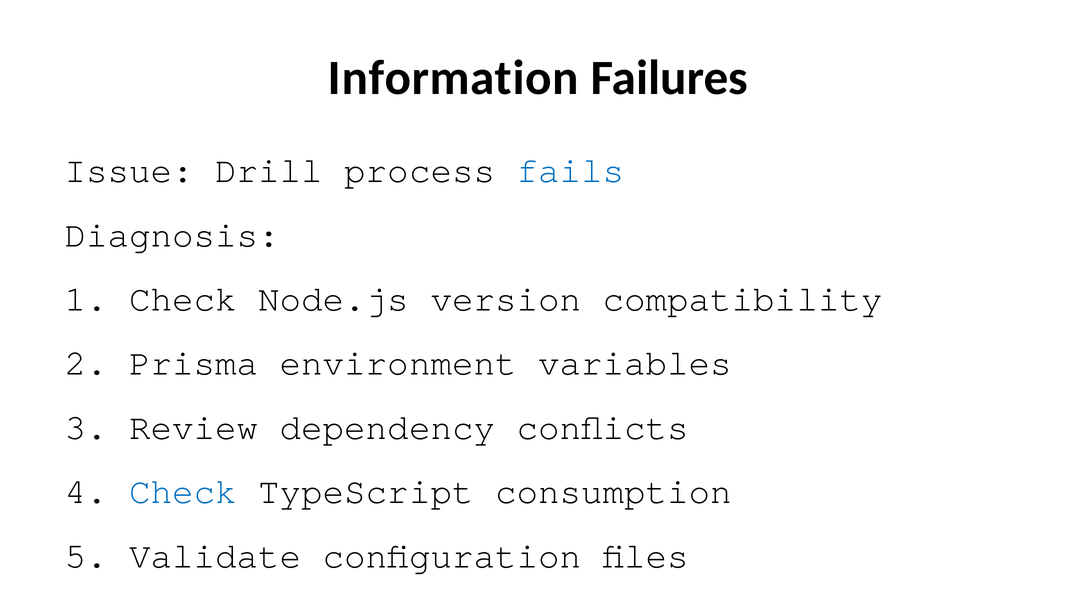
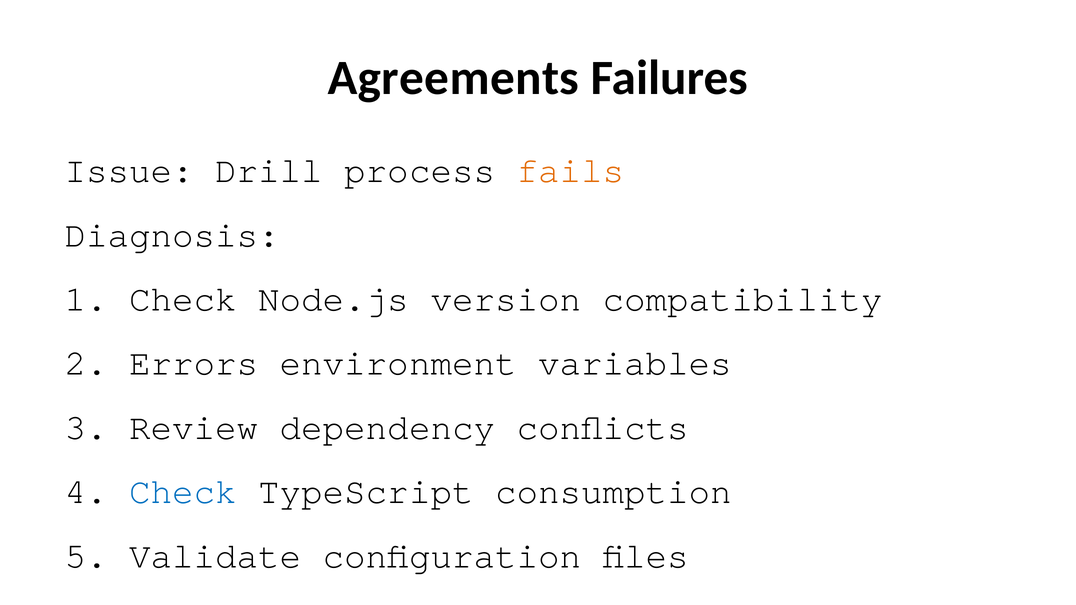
Information: Information -> Agreements
fails colour: blue -> orange
2 Prisma: Prisma -> Errors
